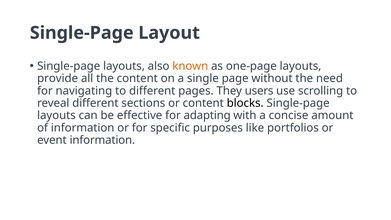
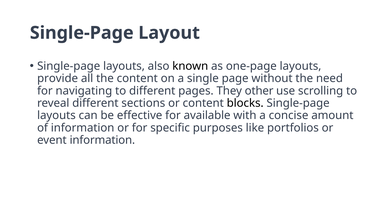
known colour: orange -> black
users: users -> other
adapting: adapting -> available
